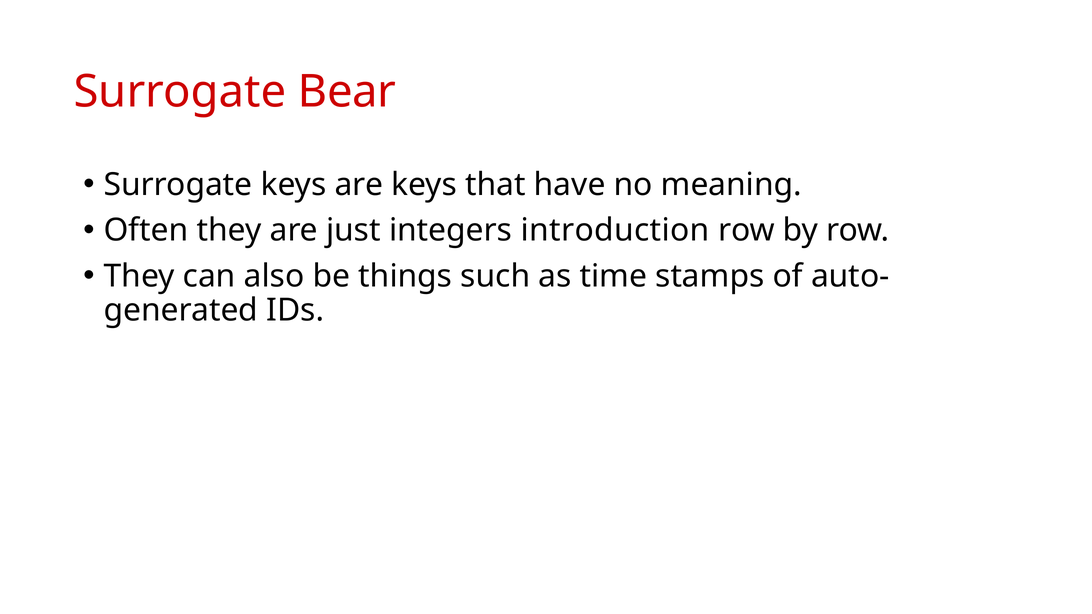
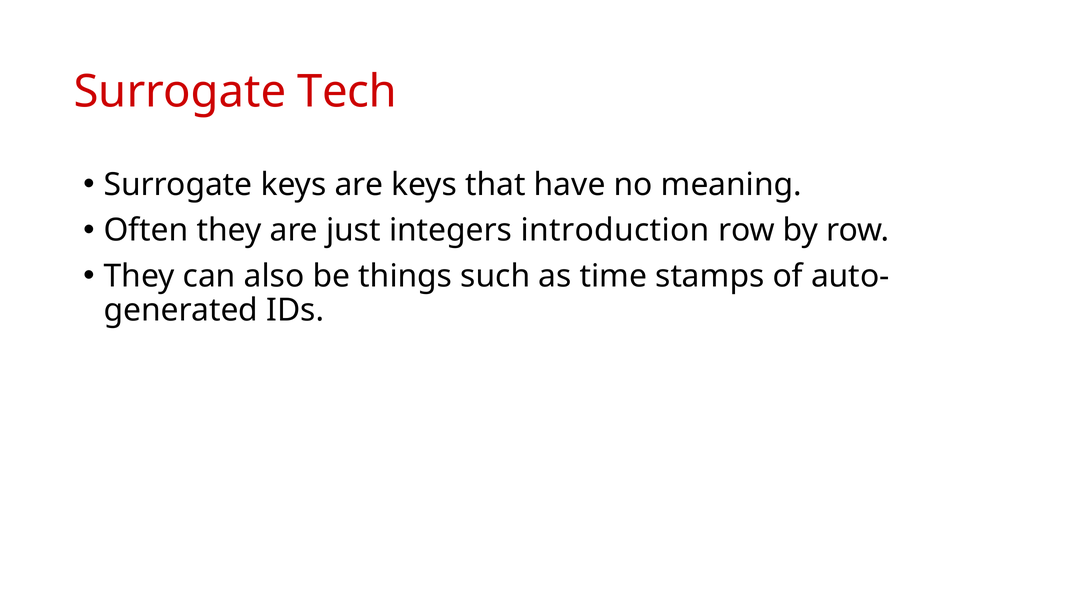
Bear: Bear -> Tech
